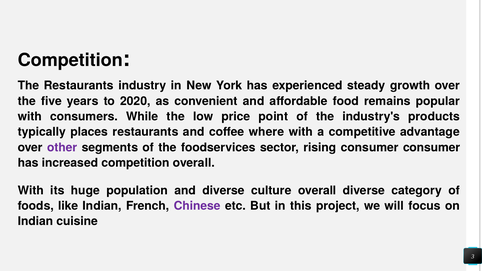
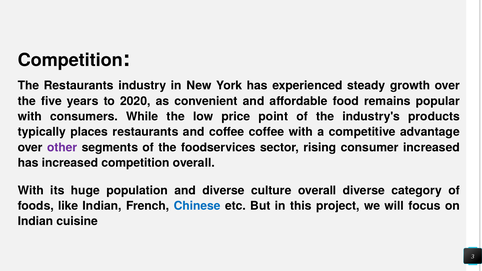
coffee where: where -> coffee
consumer consumer: consumer -> increased
Chinese colour: purple -> blue
